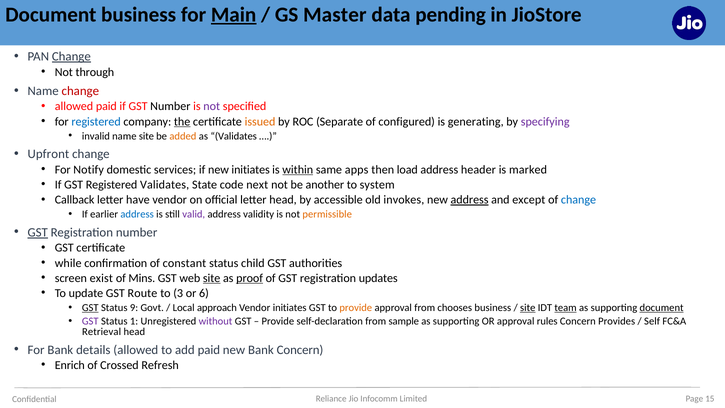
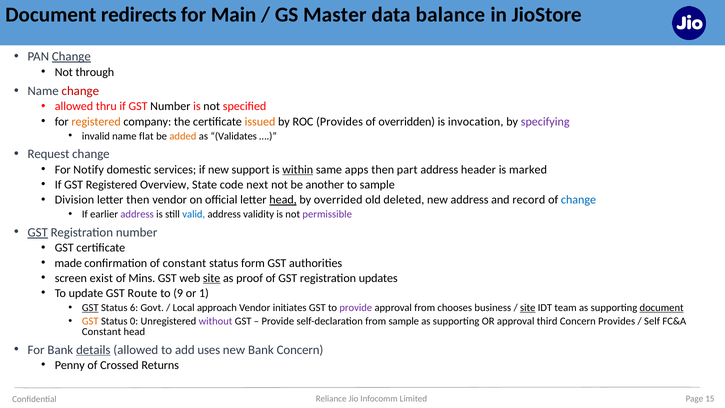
Document business: business -> redirects
Main underline: present -> none
pending: pending -> balance
allowed paid: paid -> thru
not at (212, 106) colour: purple -> black
registered at (96, 122) colour: blue -> orange
the underline: present -> none
ROC Separate: Separate -> Provides
configured: configured -> overridden
generating: generating -> invocation
name site: site -> flat
Upfront: Upfront -> Request
new initiates: initiates -> support
load: load -> part
Registered Validates: Validates -> Overview
to system: system -> sample
Callback: Callback -> Division
letter have: have -> then
head at (283, 200) underline: none -> present
accessible: accessible -> overrided
invokes: invokes -> deleted
address at (470, 200) underline: present -> none
except: except -> record
address at (137, 214) colour: blue -> purple
valid colour: purple -> blue
permissible colour: orange -> purple
while: while -> made
child: child -> form
proof underline: present -> none
3: 3 -> 9
6: 6 -> 1
9: 9 -> 6
provide at (356, 308) colour: orange -> purple
team underline: present -> none
GST at (90, 321) colour: purple -> orange
1: 1 -> 0
rules: rules -> third
Retrieval at (102, 332): Retrieval -> Constant
details underline: none -> present
add paid: paid -> uses
Enrich: Enrich -> Penny
Refresh: Refresh -> Returns
